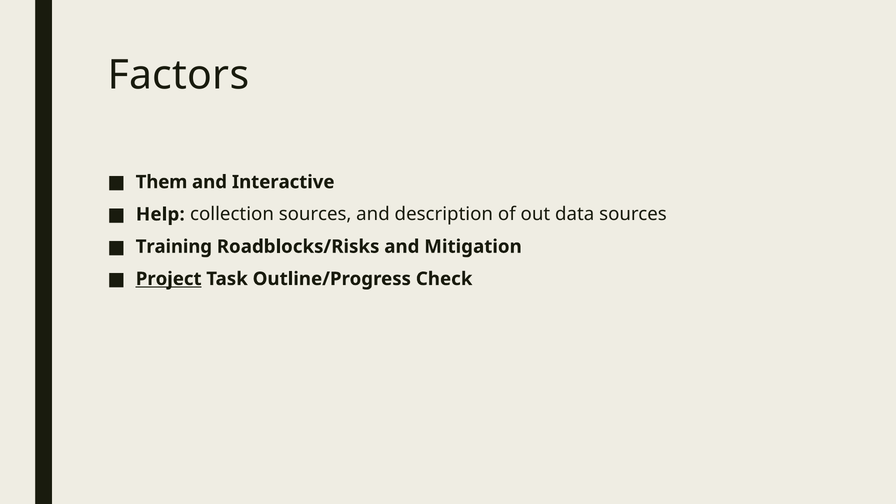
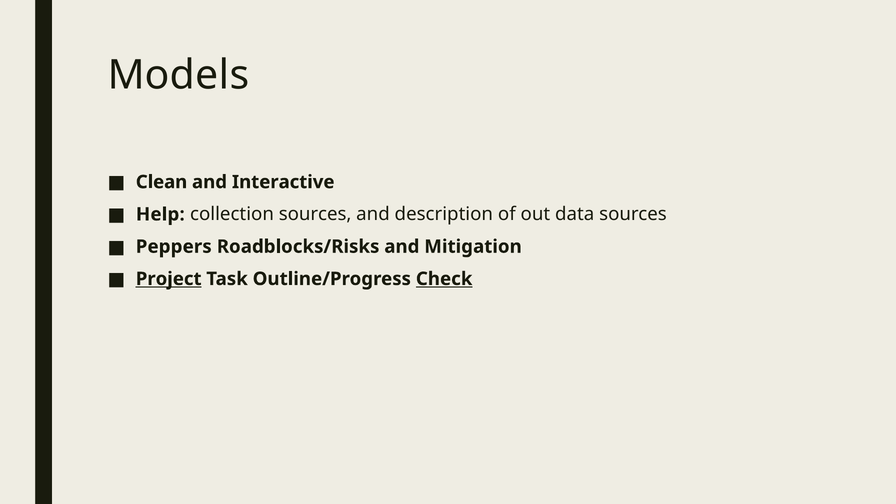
Factors: Factors -> Models
Them: Them -> Clean
Training: Training -> Peppers
Check underline: none -> present
